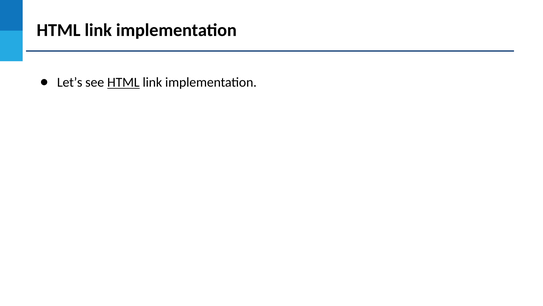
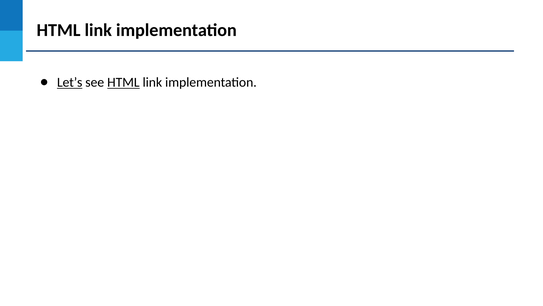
Let’s underline: none -> present
